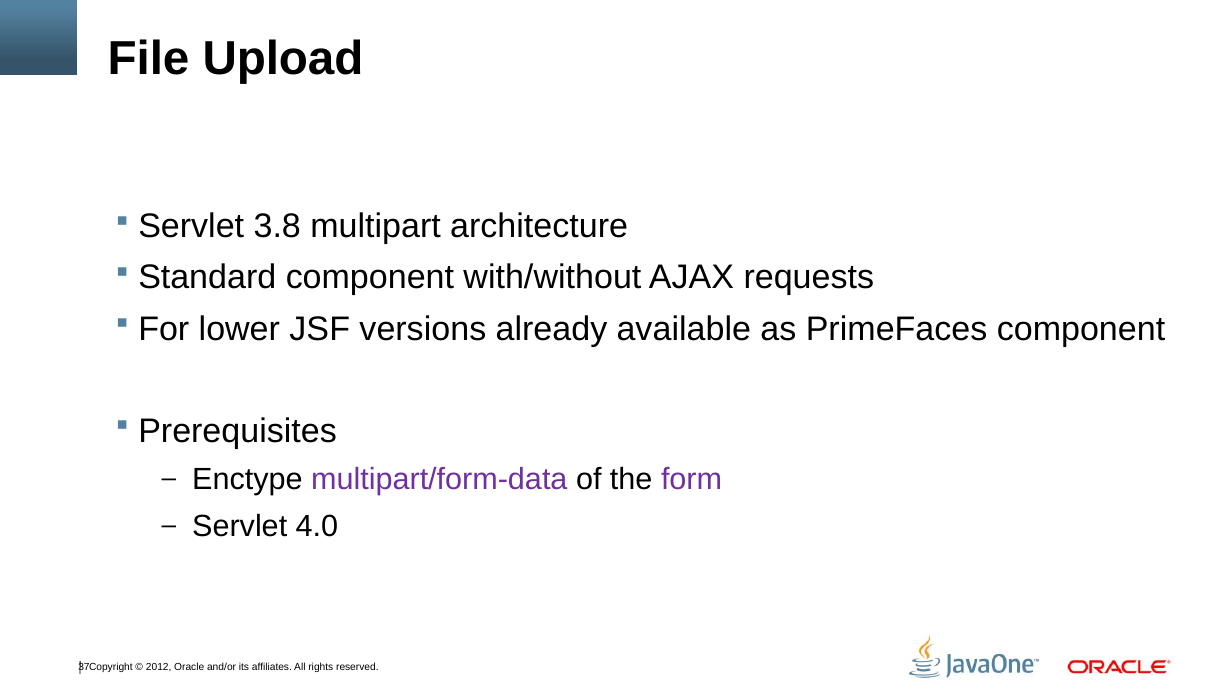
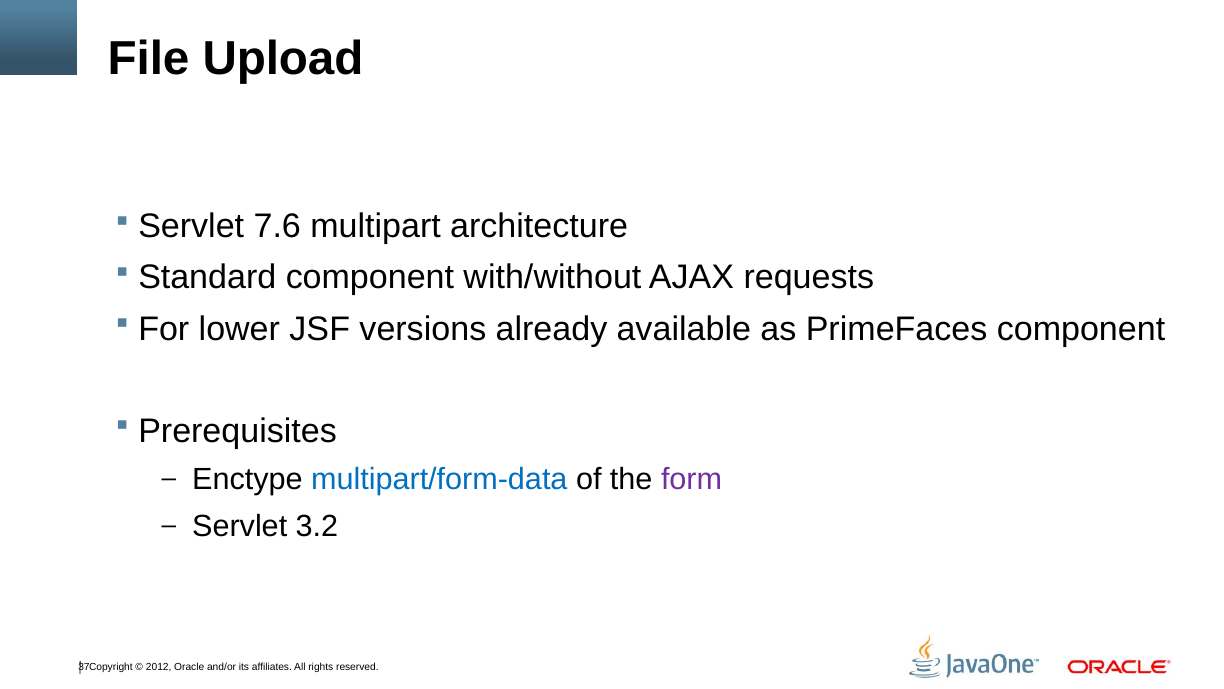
3.8: 3.8 -> 7.6
multipart/form-data colour: purple -> blue
4.0: 4.0 -> 3.2
